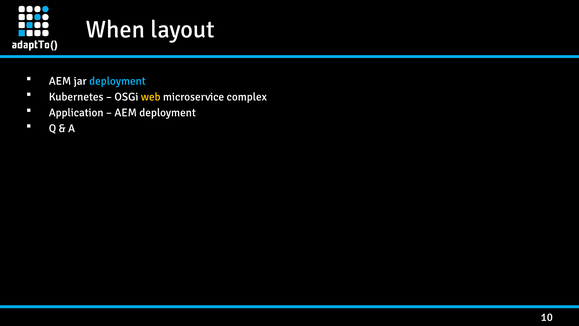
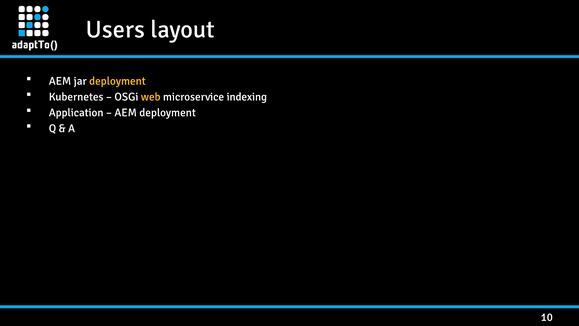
When: When -> Users
deployment at (117, 81) colour: light blue -> yellow
complex: complex -> indexing
